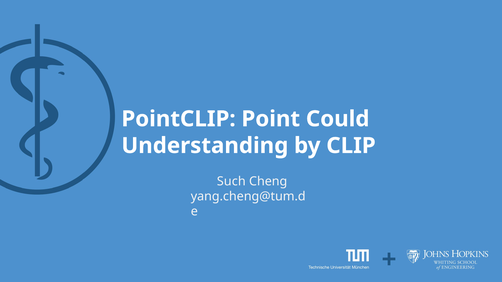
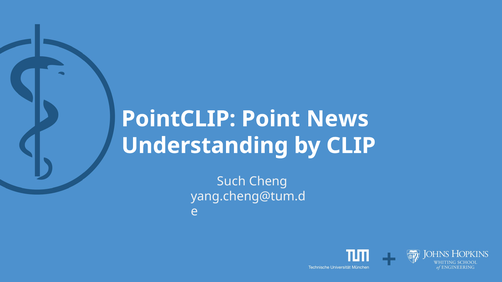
Could: Could -> News
